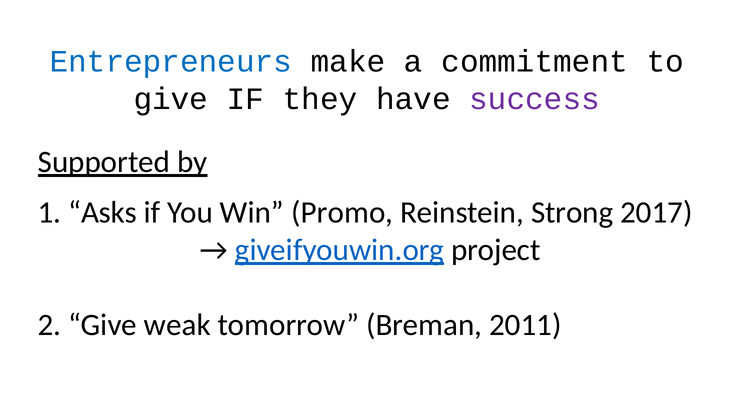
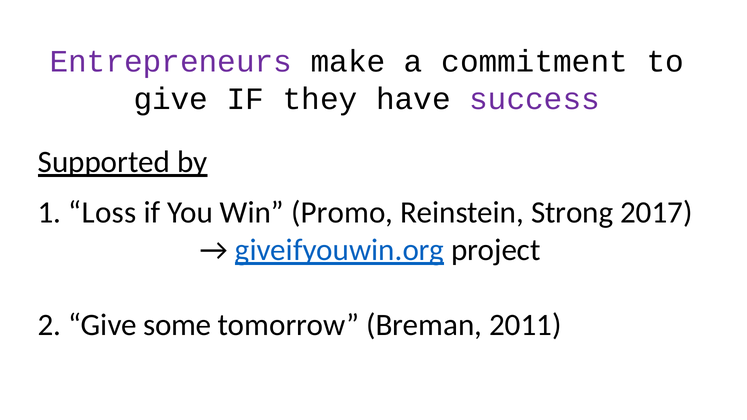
Entrepreneurs colour: blue -> purple
Asks: Asks -> Loss
weak: weak -> some
